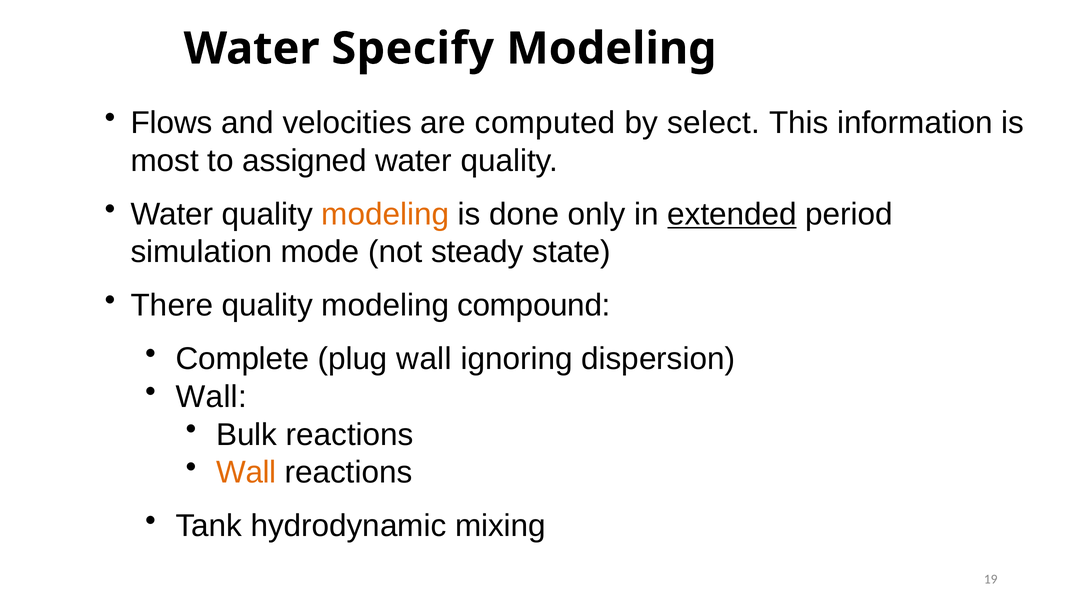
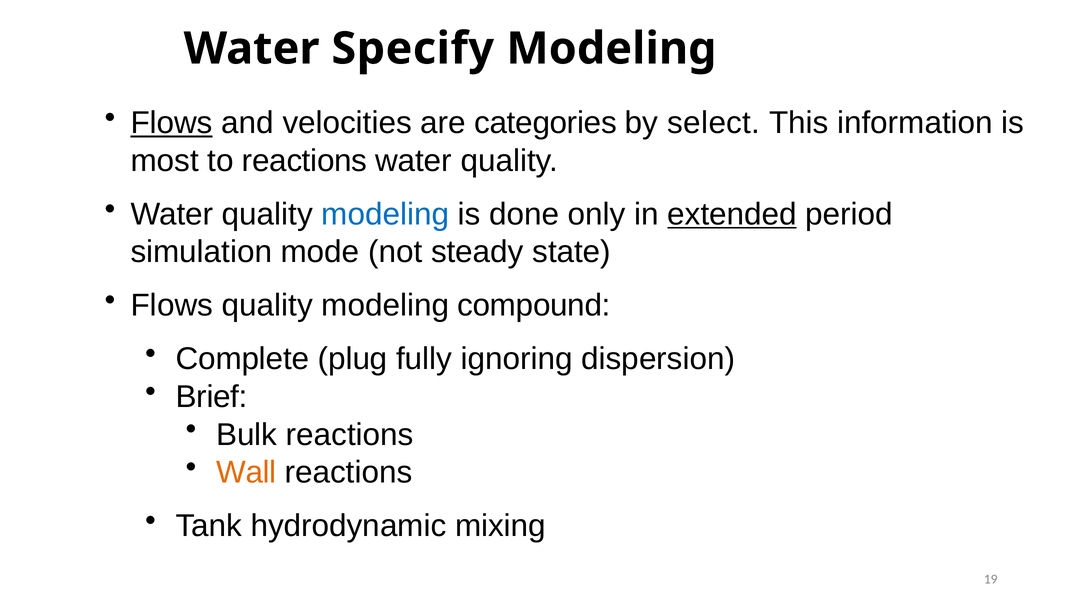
Flows at (172, 123) underline: none -> present
computed: computed -> categories
to assigned: assigned -> reactions
modeling at (385, 214) colour: orange -> blue
There at (172, 306): There -> Flows
plug wall: wall -> fully
Wall at (211, 397): Wall -> Brief
